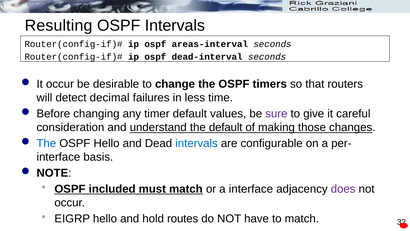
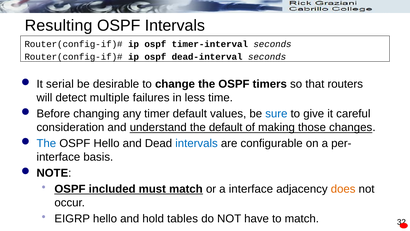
areas-interval: areas-interval -> timer-interval
It occur: occur -> serial
decimal: decimal -> multiple
sure colour: purple -> blue
does colour: purple -> orange
routes: routes -> tables
